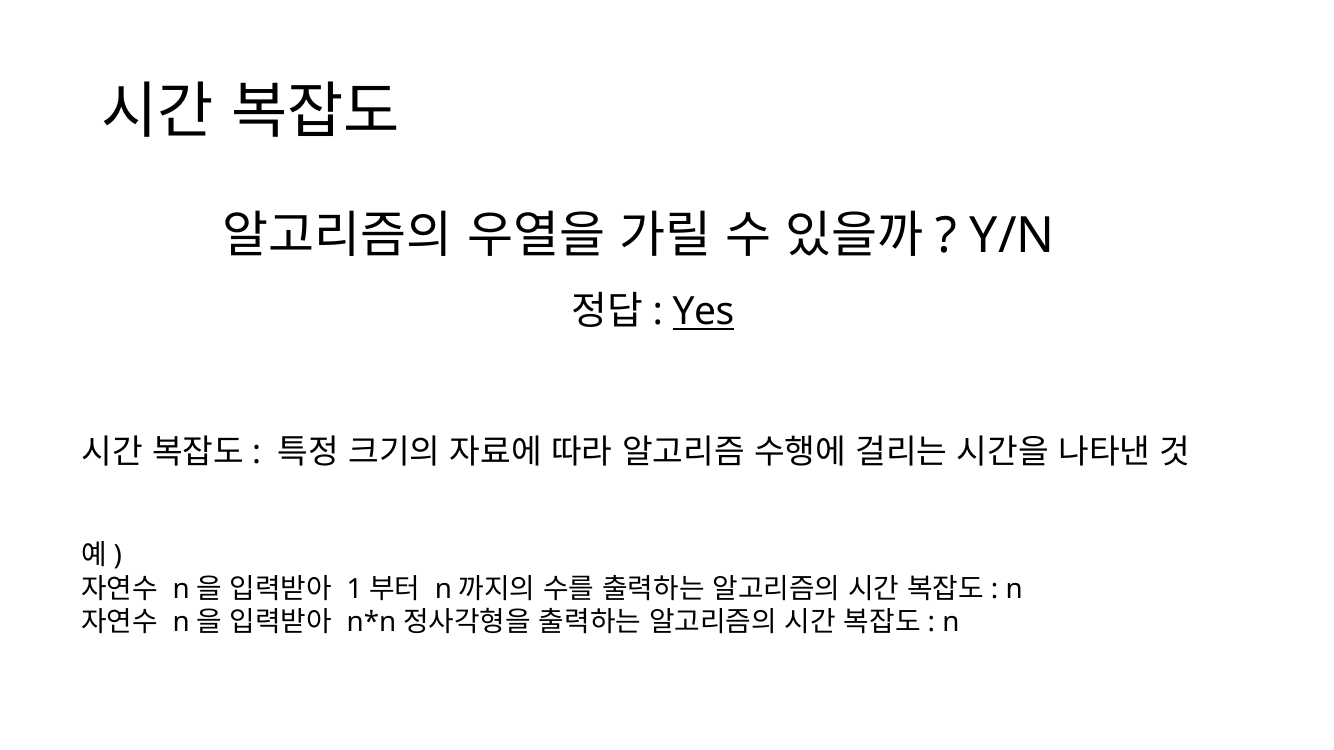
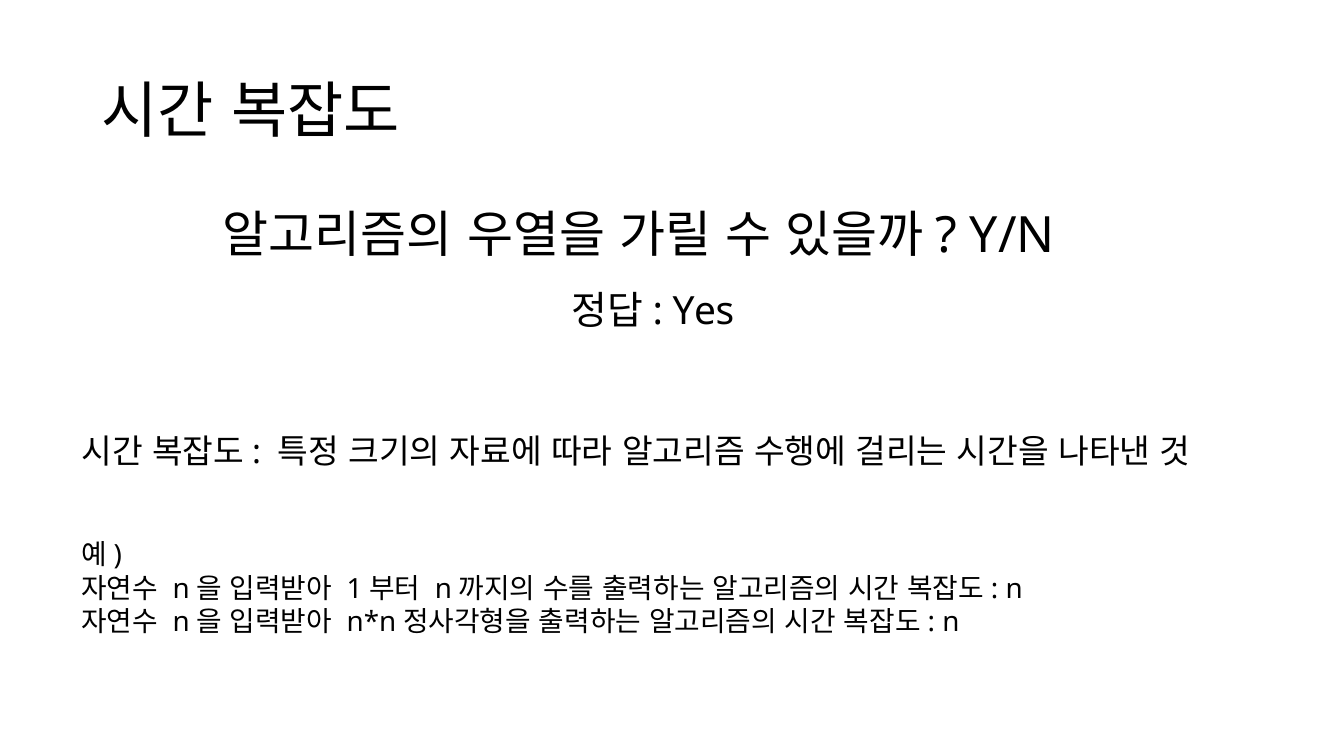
Yes underline: present -> none
